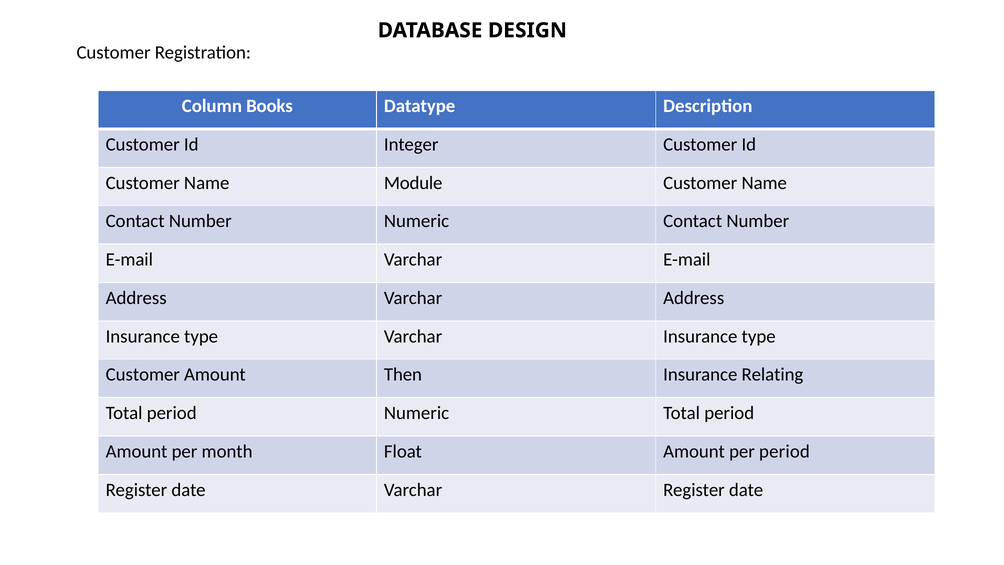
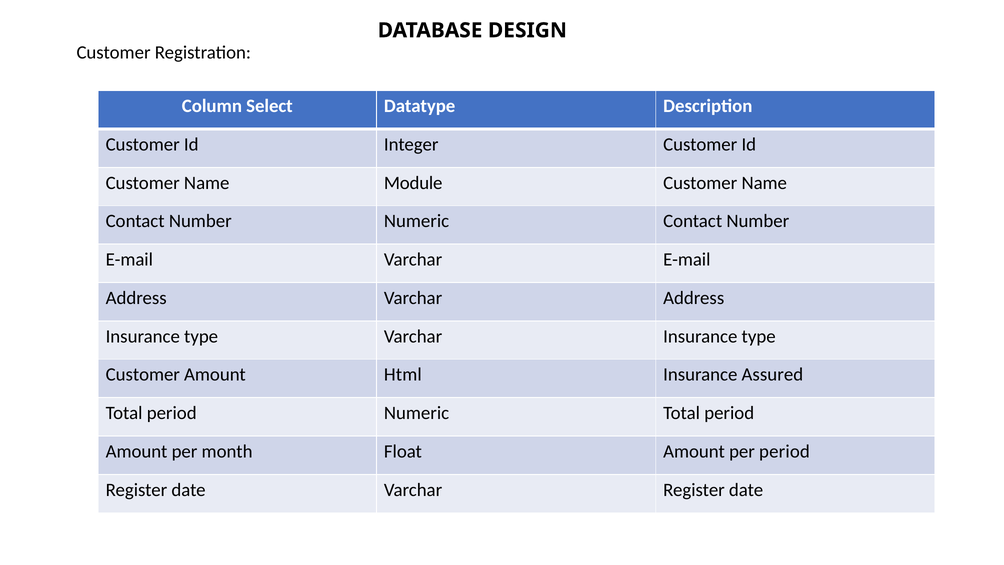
Books: Books -> Select
Then: Then -> Html
Relating: Relating -> Assured
